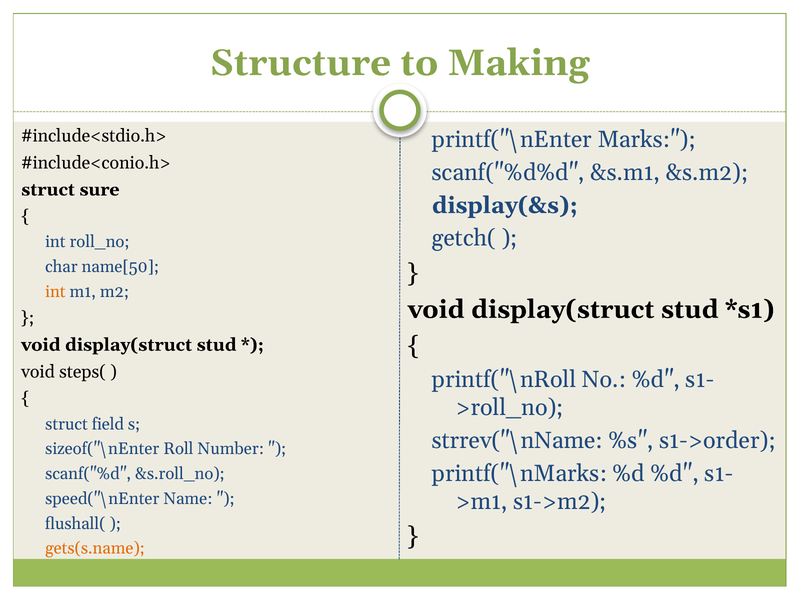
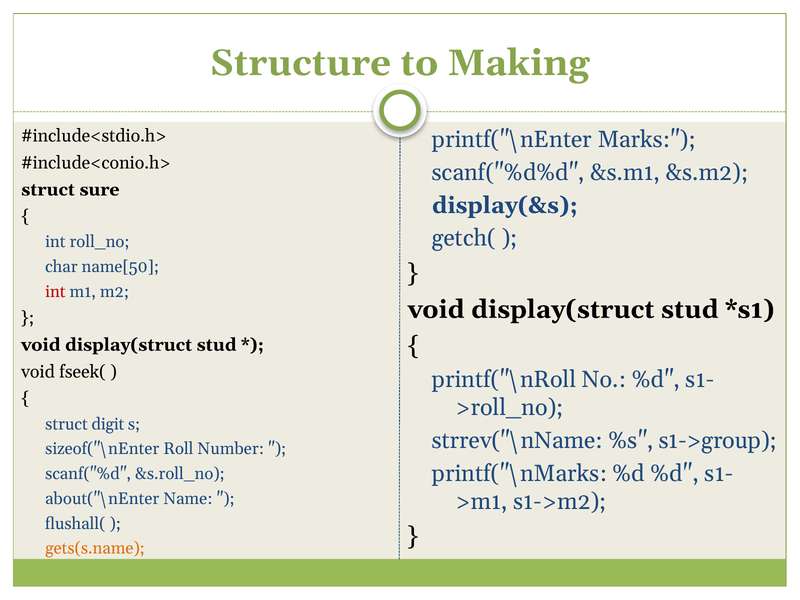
int at (55, 292) colour: orange -> red
steps(: steps( -> fseek(
field: field -> digit
s1->order: s1->order -> s1->group
speed("\nEnter: speed("\nEnter -> about("\nEnter
